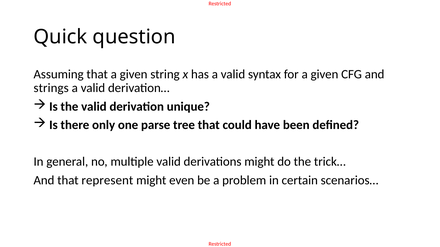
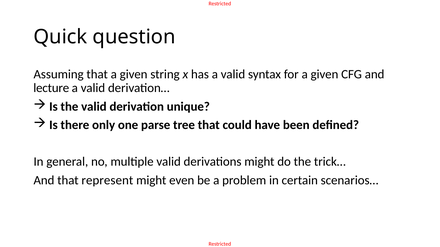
strings: strings -> lecture
